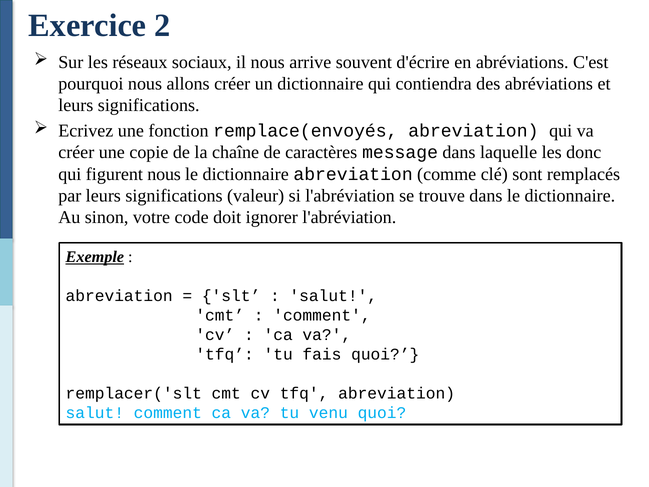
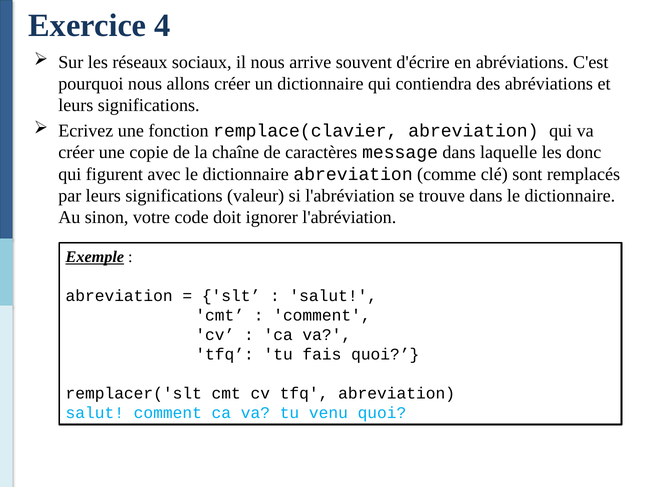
2: 2 -> 4
remplace(envoyés: remplace(envoyés -> remplace(clavier
figurent nous: nous -> avec
